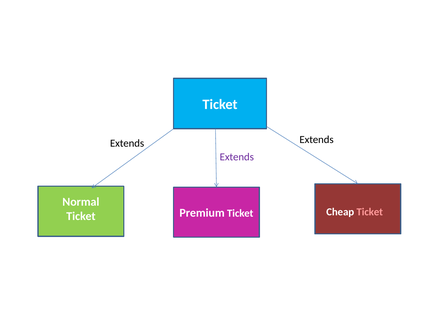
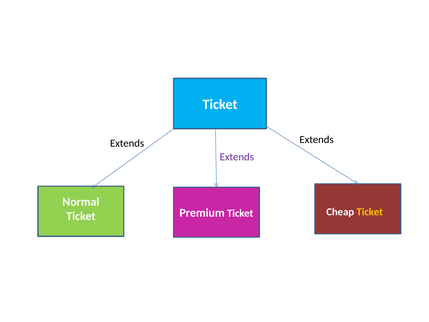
Ticket at (370, 212) colour: pink -> yellow
